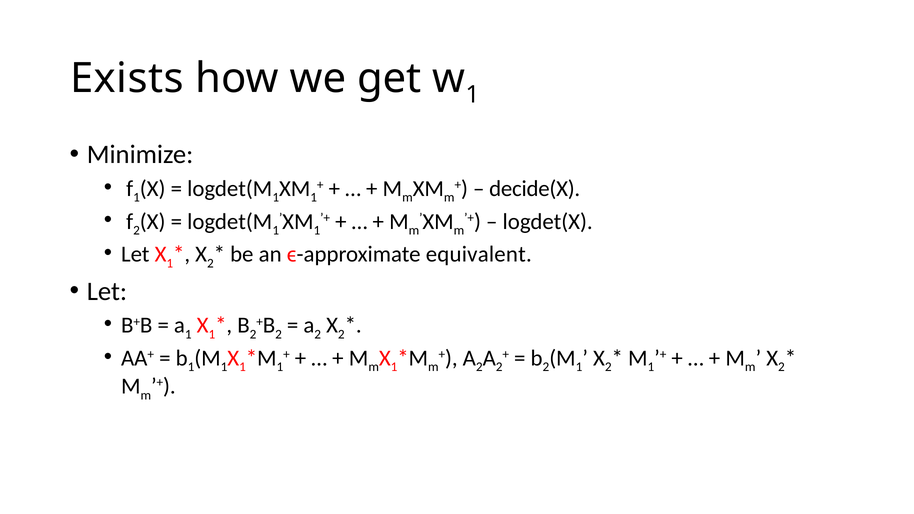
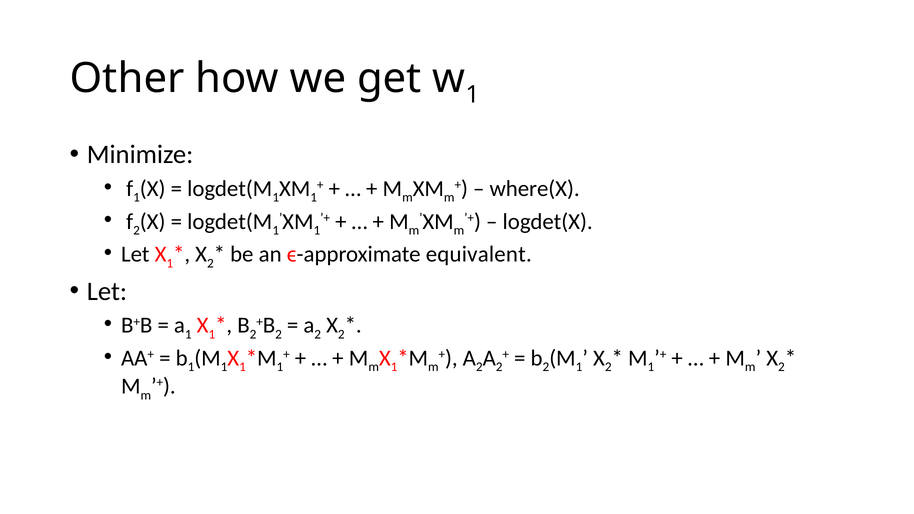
Exists: Exists -> Other
decide(X: decide(X -> where(X
